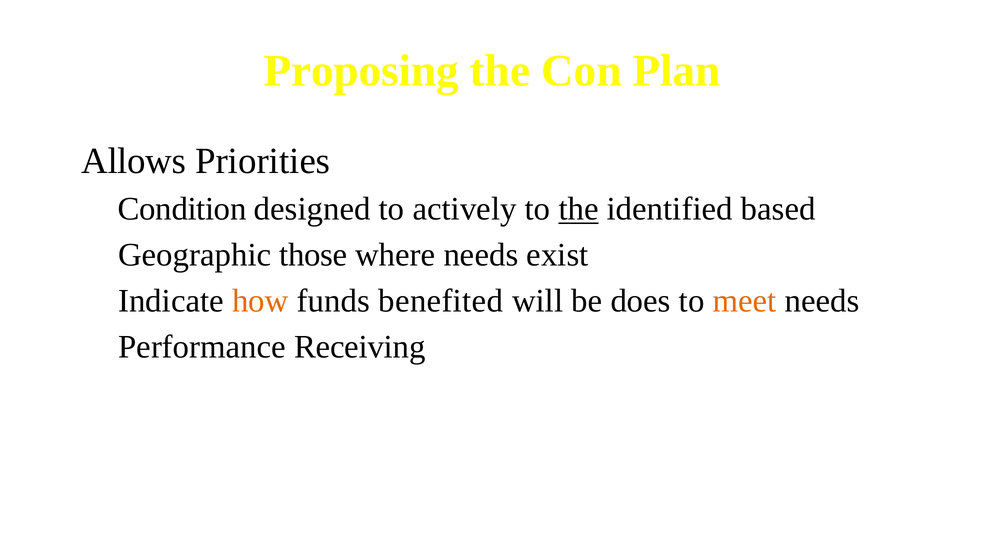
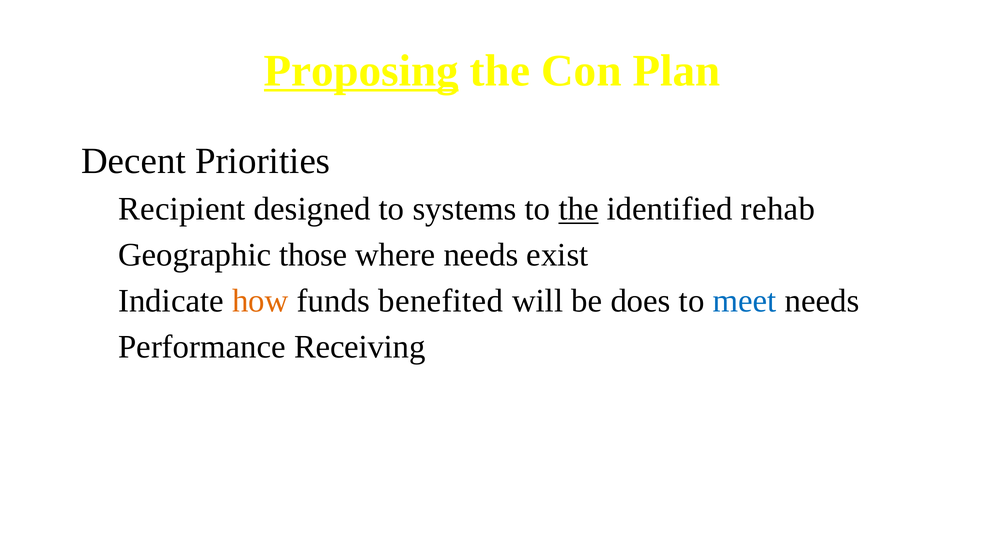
Proposing underline: none -> present
Allows: Allows -> Decent
Condition: Condition -> Recipient
actively: actively -> systems
based: based -> rehab
meet colour: orange -> blue
